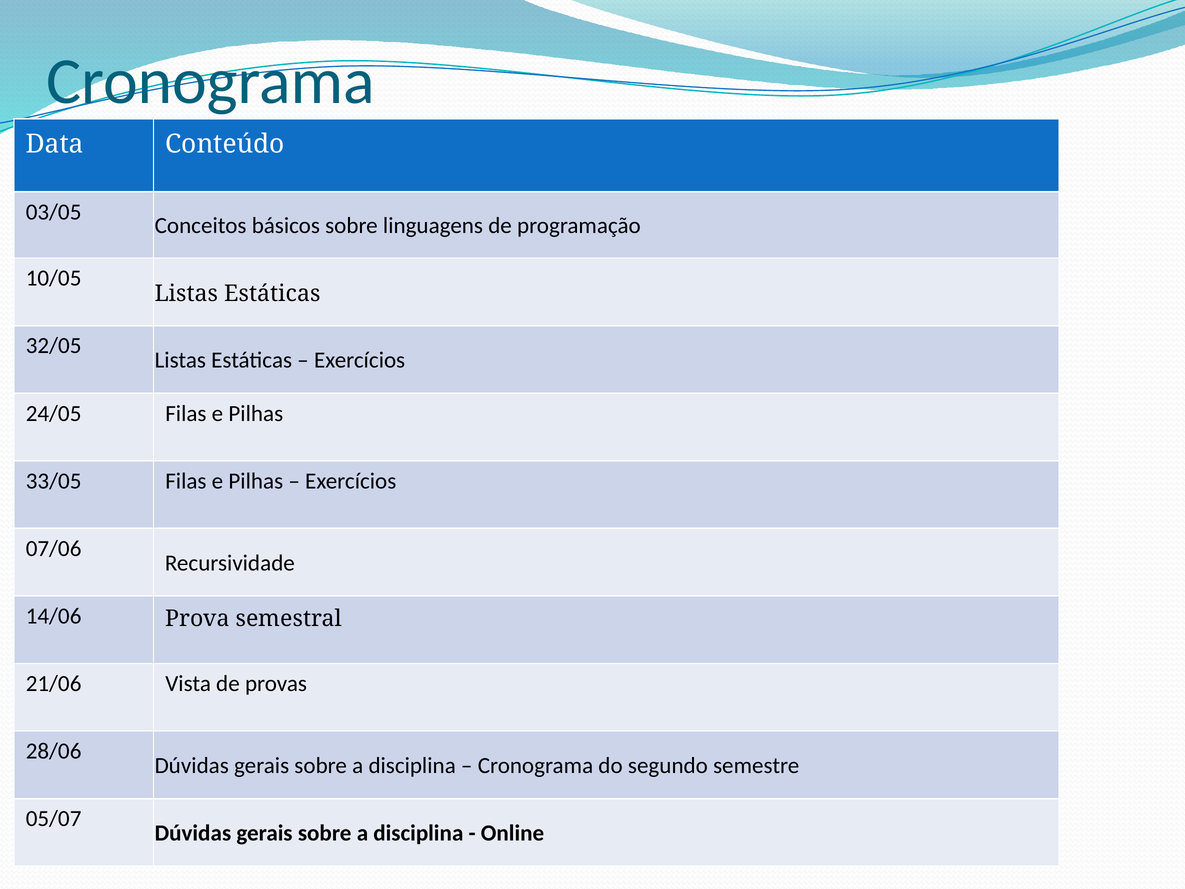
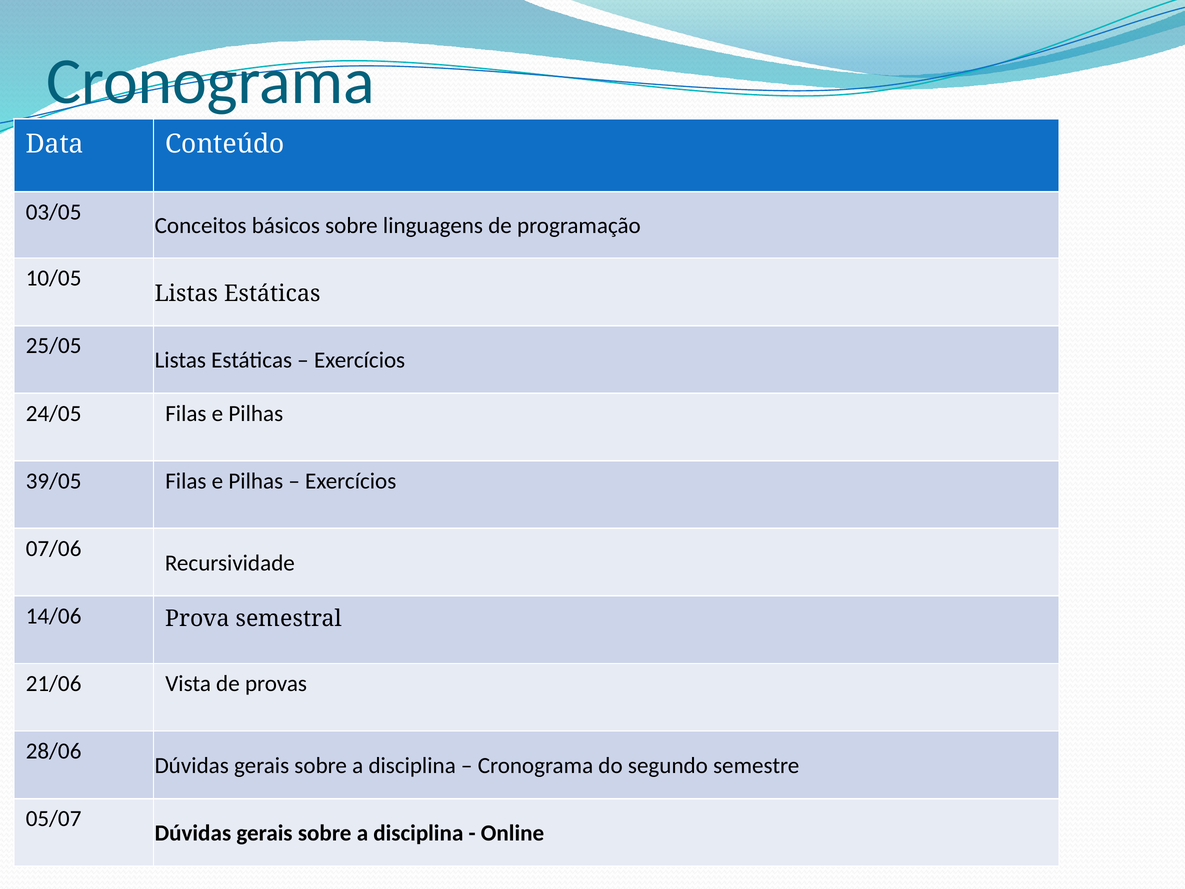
32/05: 32/05 -> 25/05
33/05: 33/05 -> 39/05
